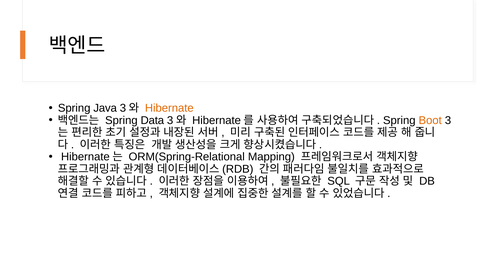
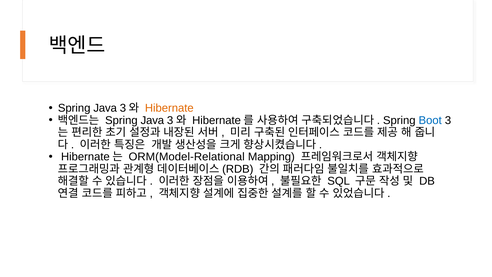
Data at (152, 120): Data -> Java
Boot colour: orange -> blue
ORM(Spring-Relational: ORM(Spring-Relational -> ORM(Model-Relational
